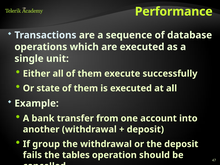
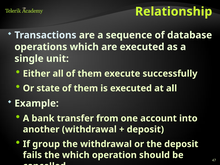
Performance: Performance -> Relationship
the tables: tables -> which
